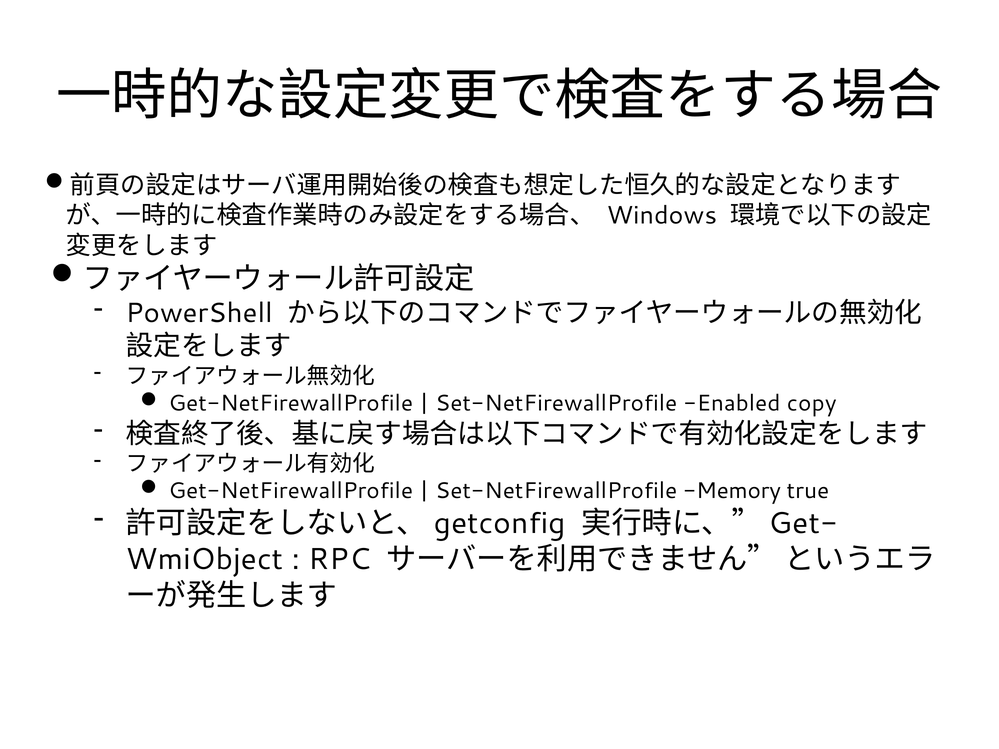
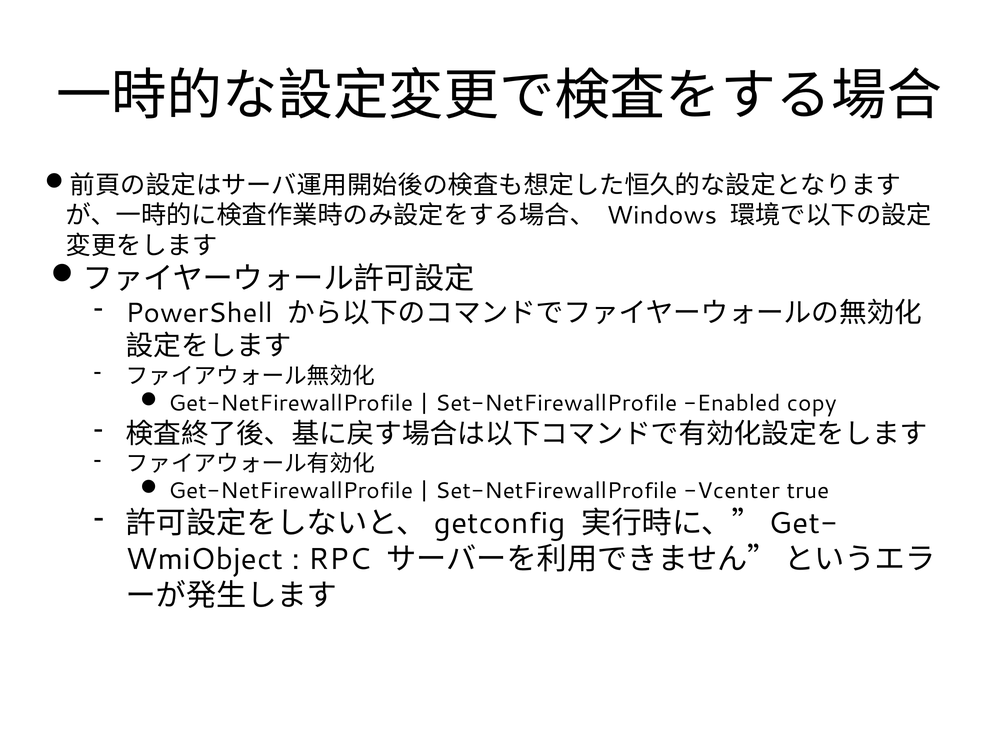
Memory: Memory -> Vcenter
